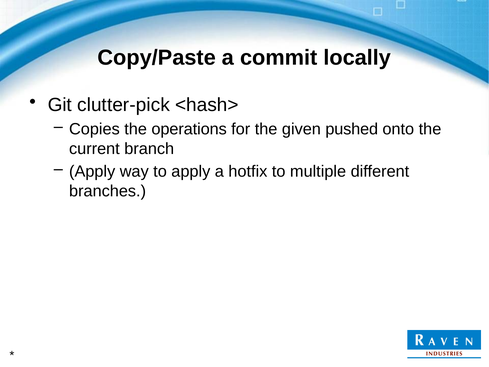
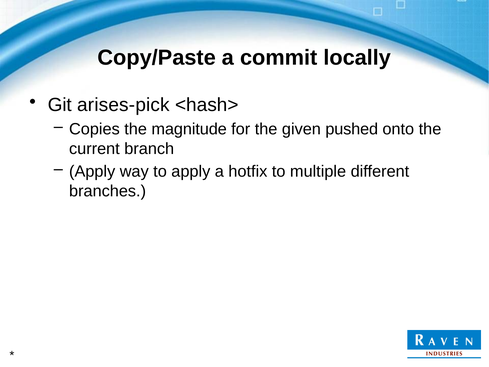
clutter-pick: clutter-pick -> arises-pick
operations: operations -> magnitude
